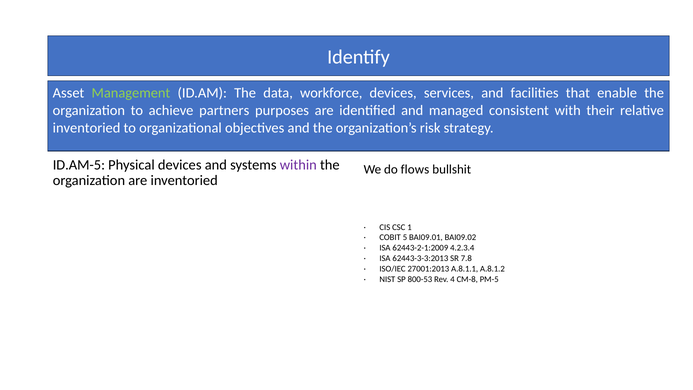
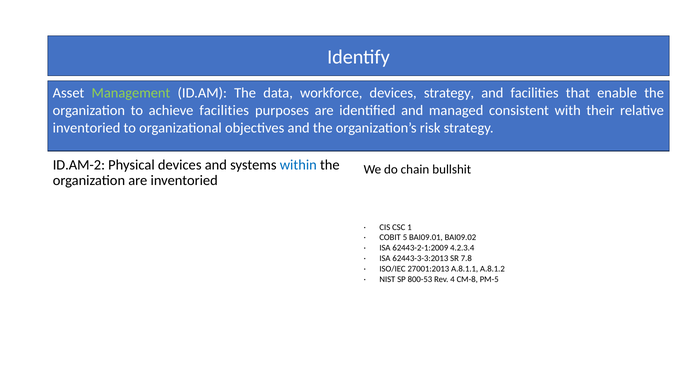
devices services: services -> strategy
achieve partners: partners -> facilities
ID.AM-5: ID.AM-5 -> ID.AM-2
within colour: purple -> blue
flows: flows -> chain
